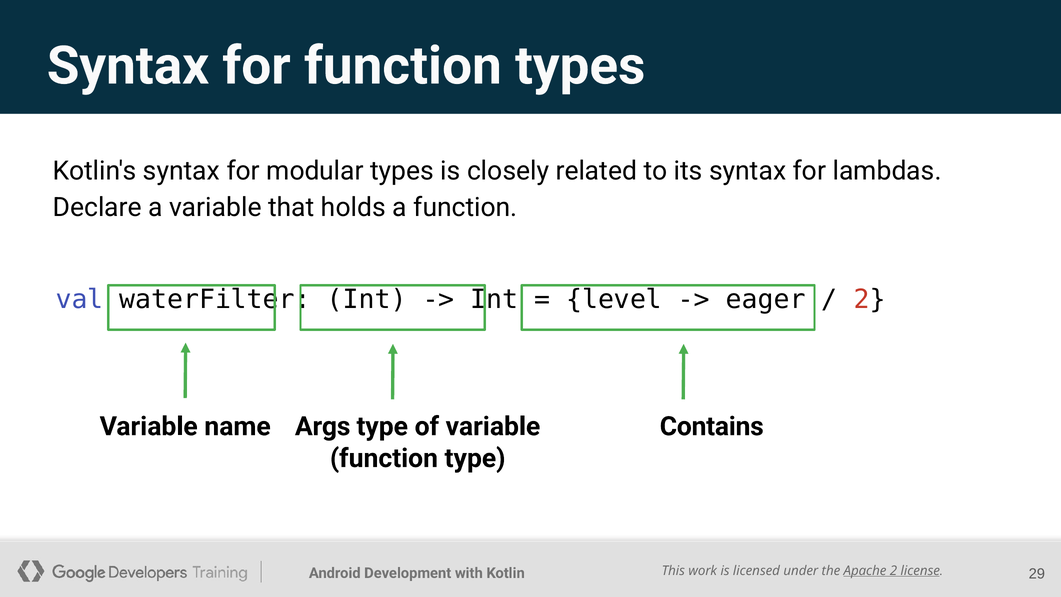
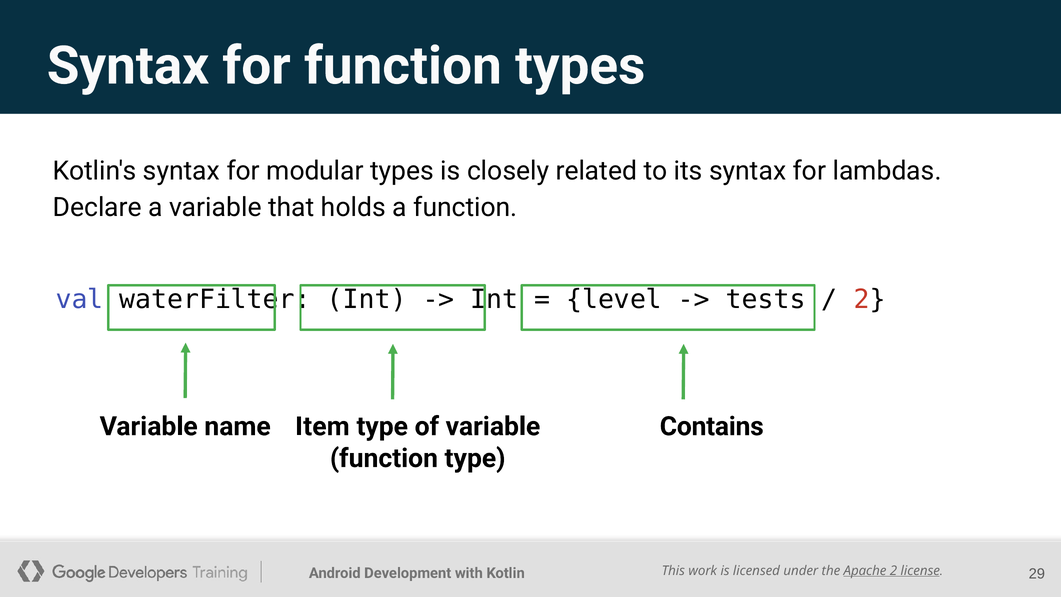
eager: eager -> tests
Args: Args -> Item
